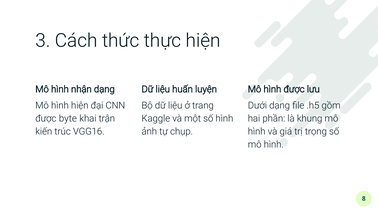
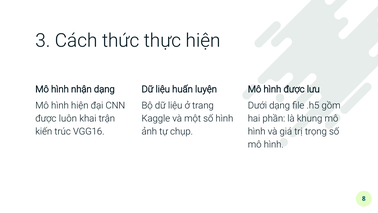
byte: byte -> luôn
